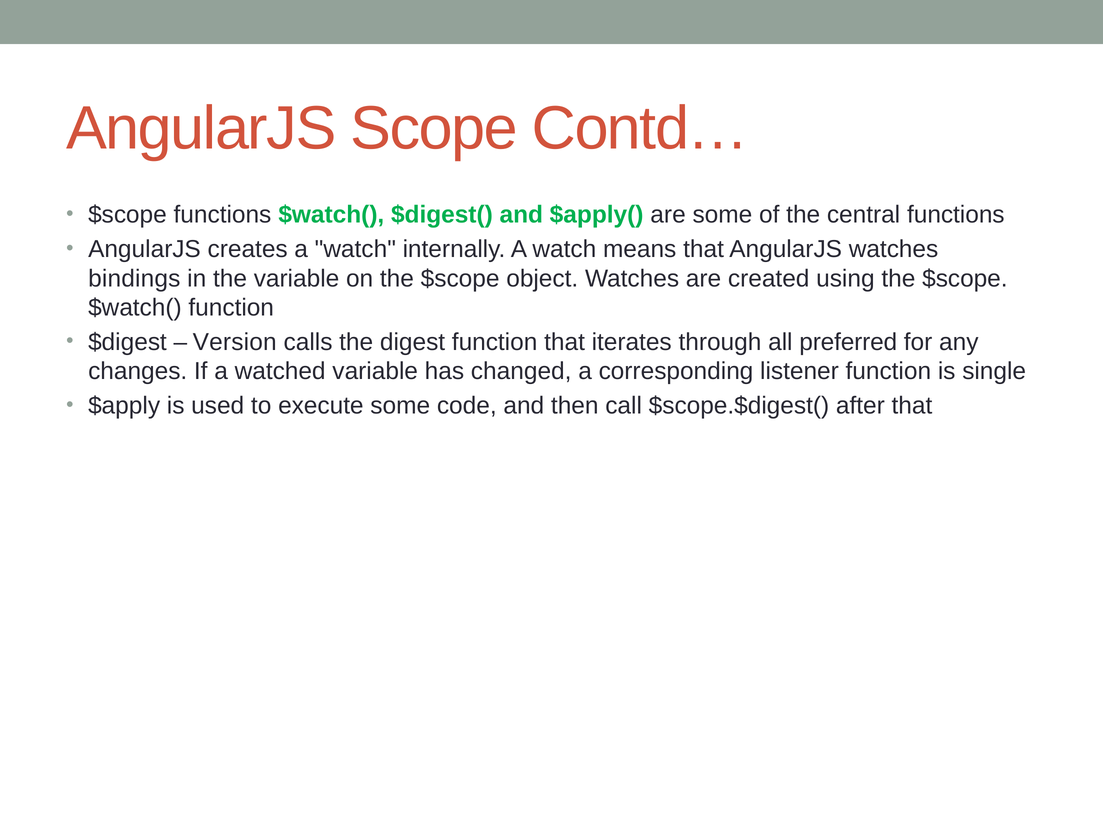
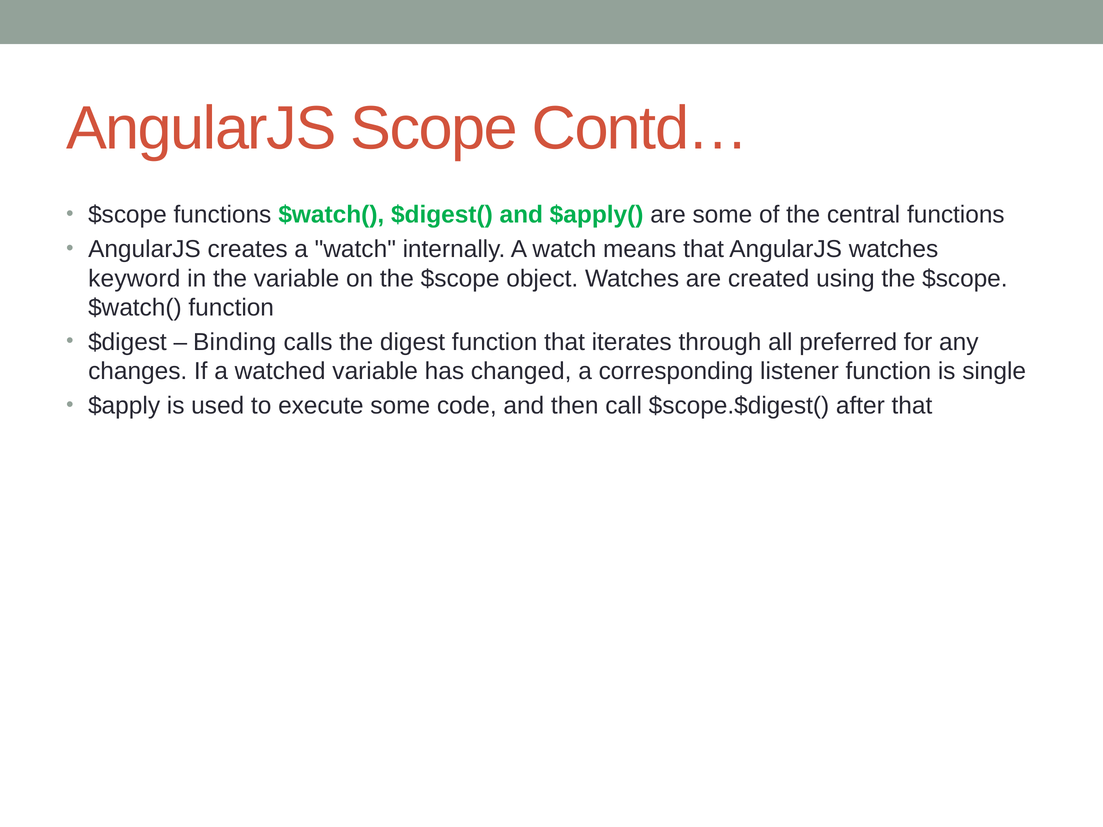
bindings: bindings -> keyword
Version: Version -> Binding
